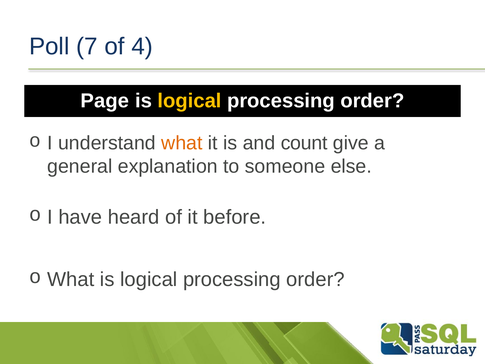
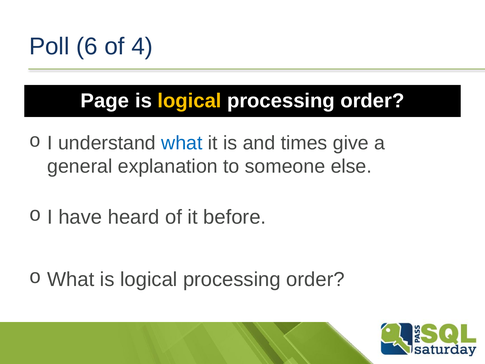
7: 7 -> 6
what at (182, 143) colour: orange -> blue
count: count -> times
